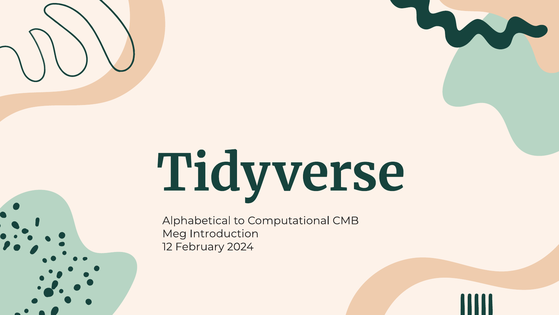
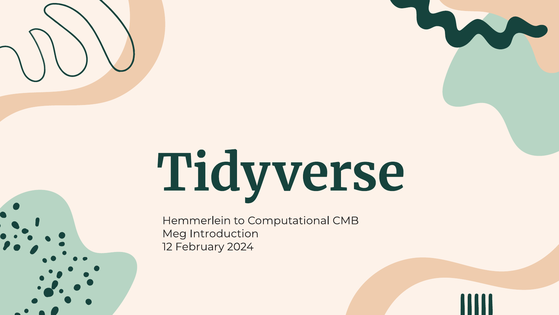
Alphabetical: Alphabetical -> Hemmerlein
